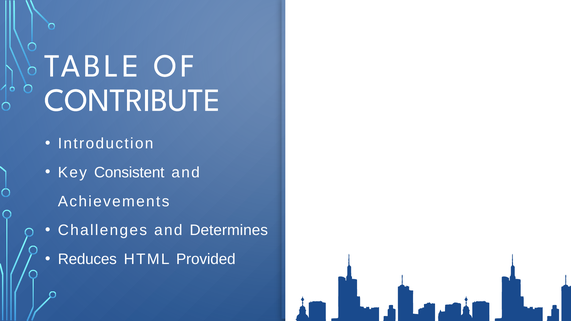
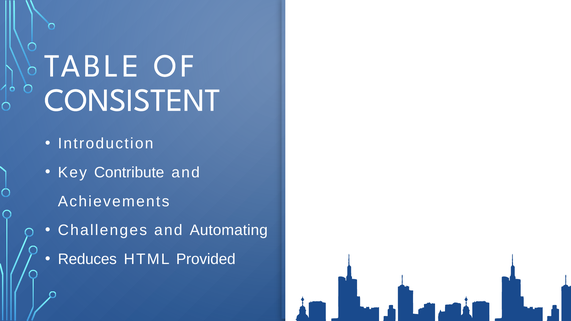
CONTRIBUTE: CONTRIBUTE -> CONSISTENT
Consistent: Consistent -> Contribute
Determines: Determines -> Automating
